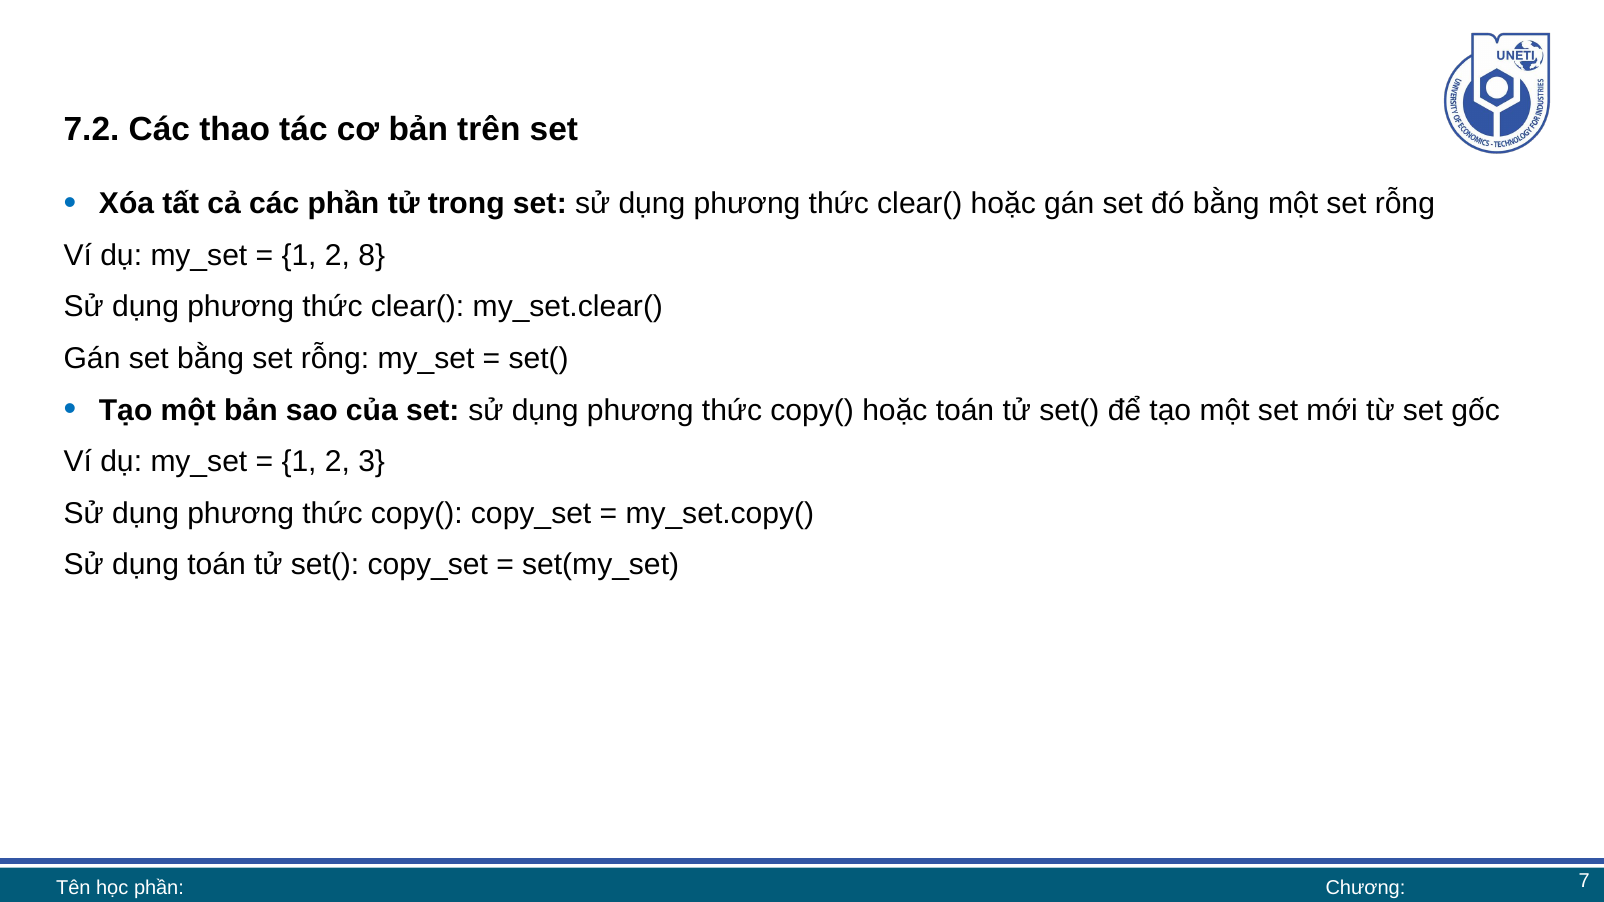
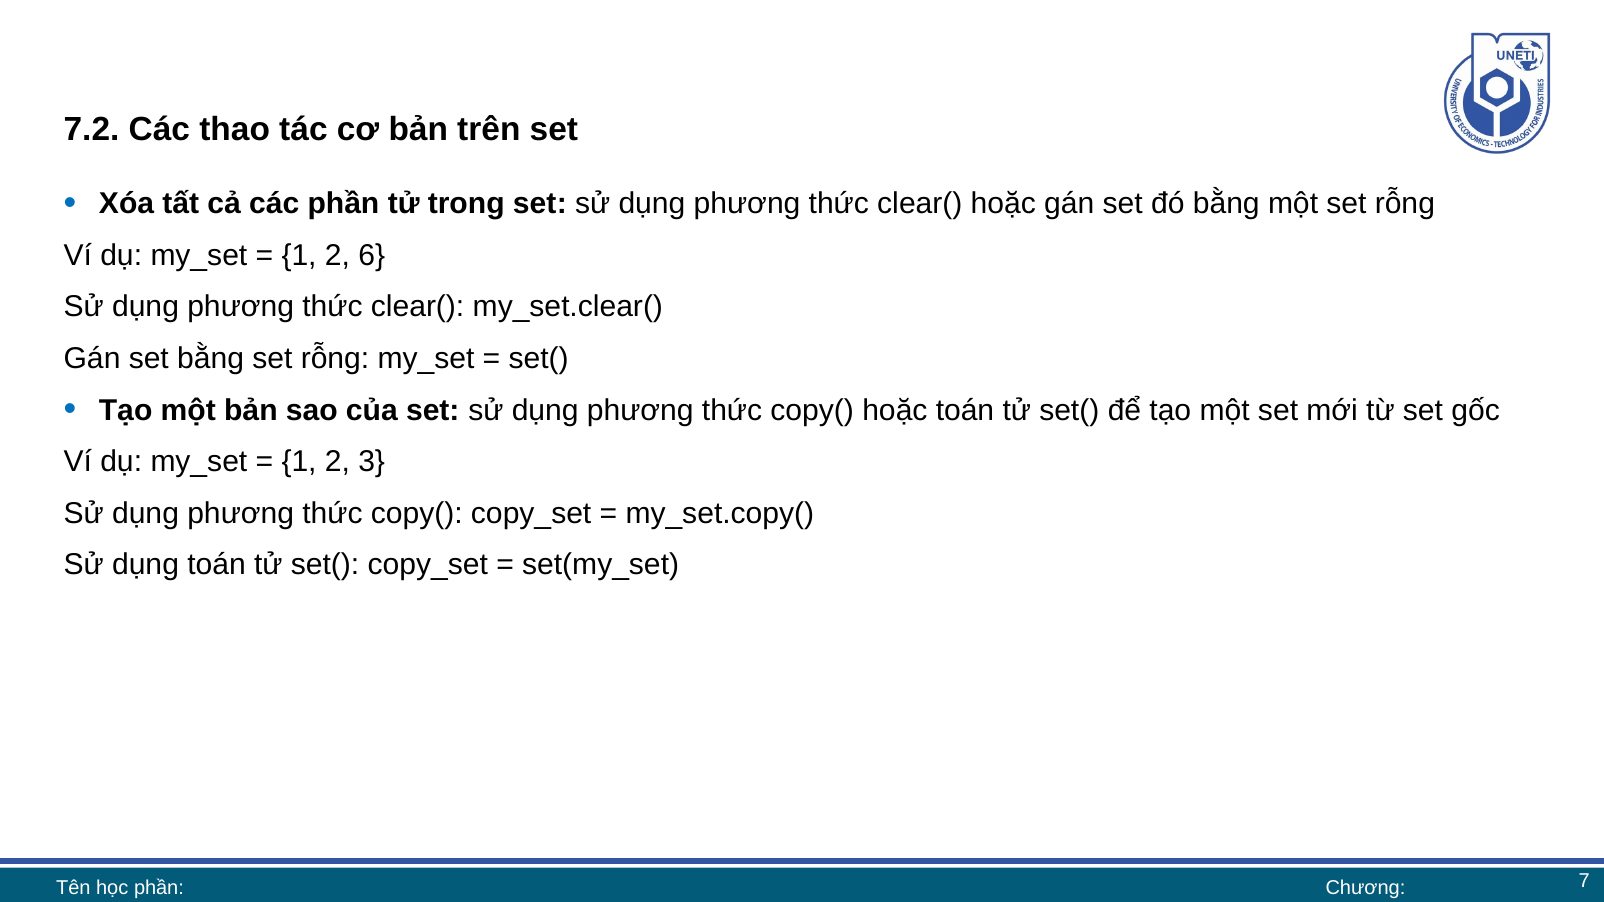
8: 8 -> 6
